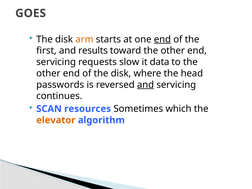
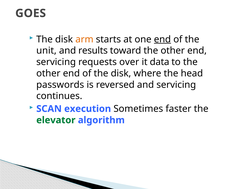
first: first -> unit
slow: slow -> over
and at (146, 85) underline: present -> none
resources: resources -> execution
which: which -> faster
elevator colour: orange -> green
